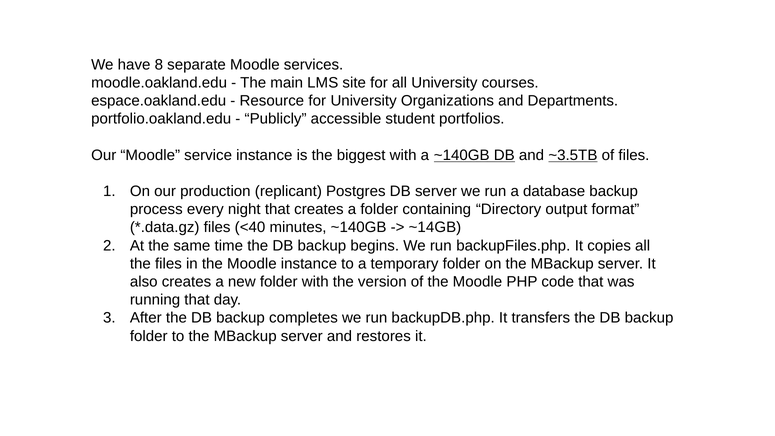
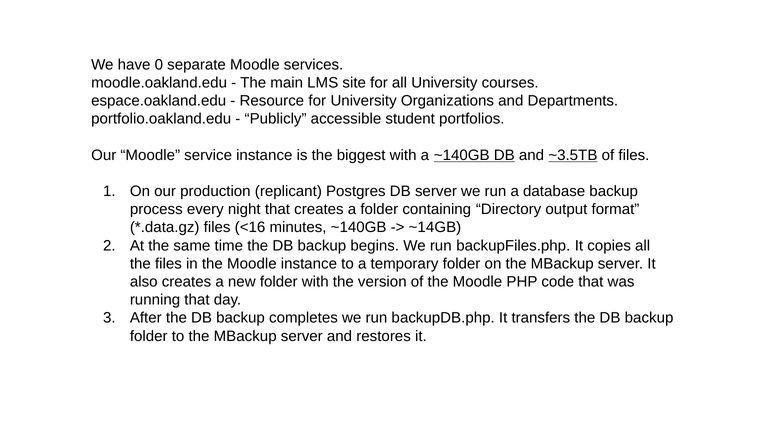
8: 8 -> 0
<40: <40 -> <16
